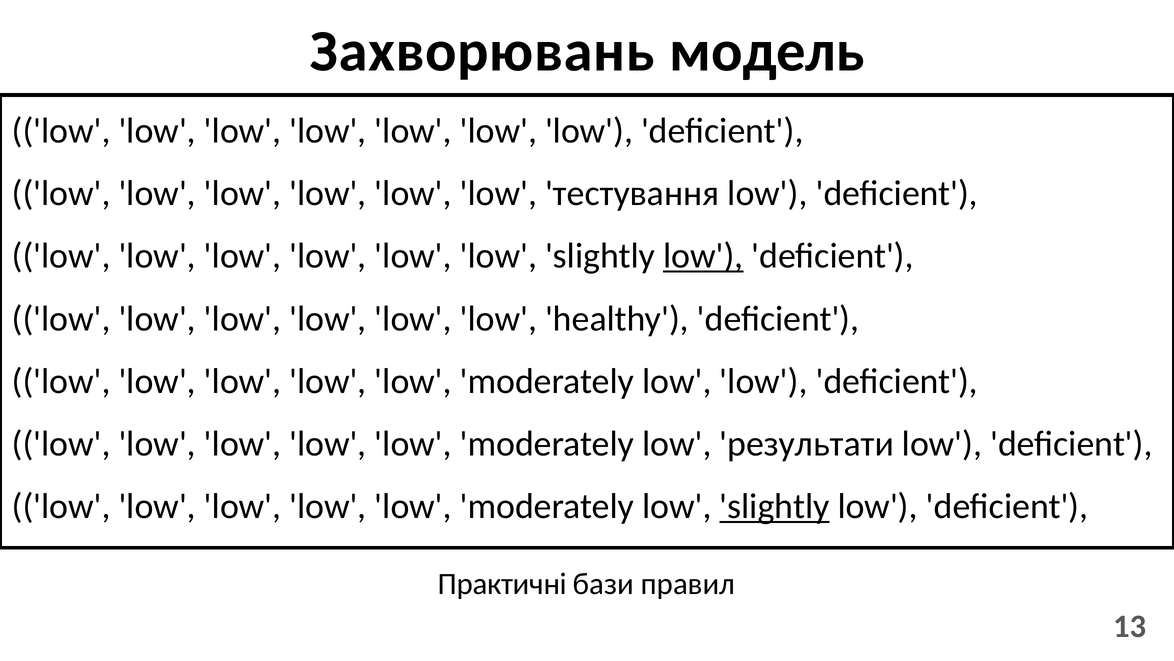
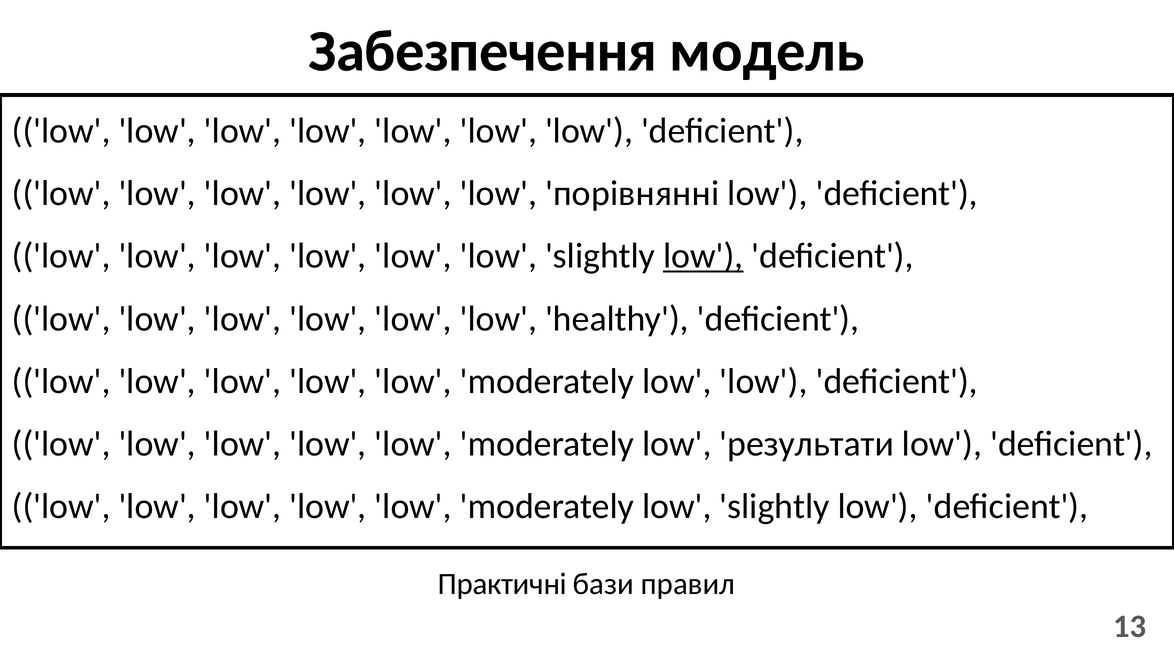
Захворювань: Захворювань -> Забезпечення
тестування: тестування -> порівнянні
slightly at (775, 506) underline: present -> none
